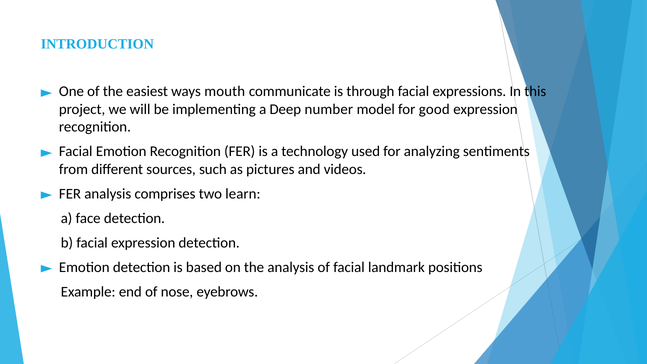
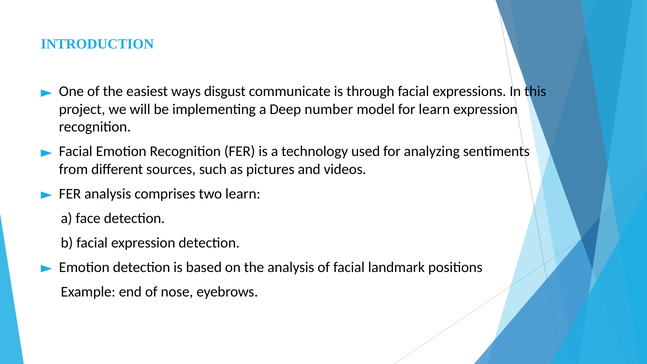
mouth: mouth -> disgust
for good: good -> learn
